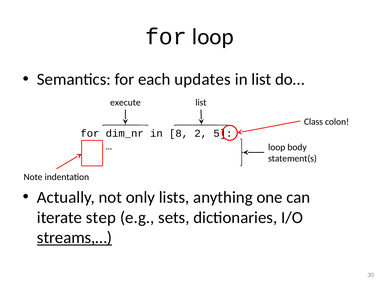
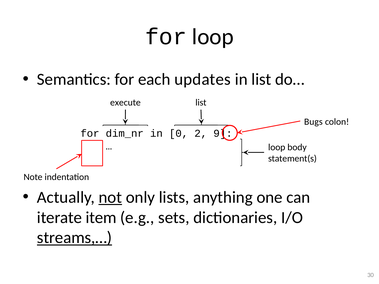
Class: Class -> Bugs
8: 8 -> 0
5: 5 -> 9
not underline: none -> present
step: step -> item
